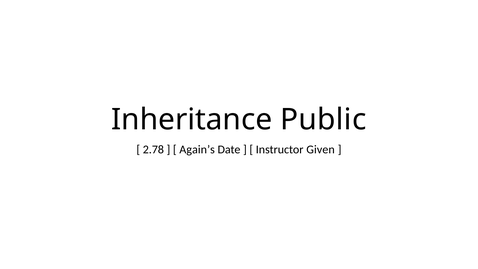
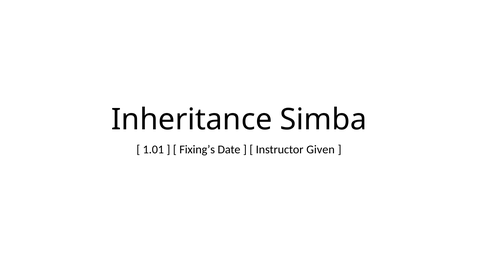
Public: Public -> Simba
2.78: 2.78 -> 1.01
Again’s: Again’s -> Fixing’s
